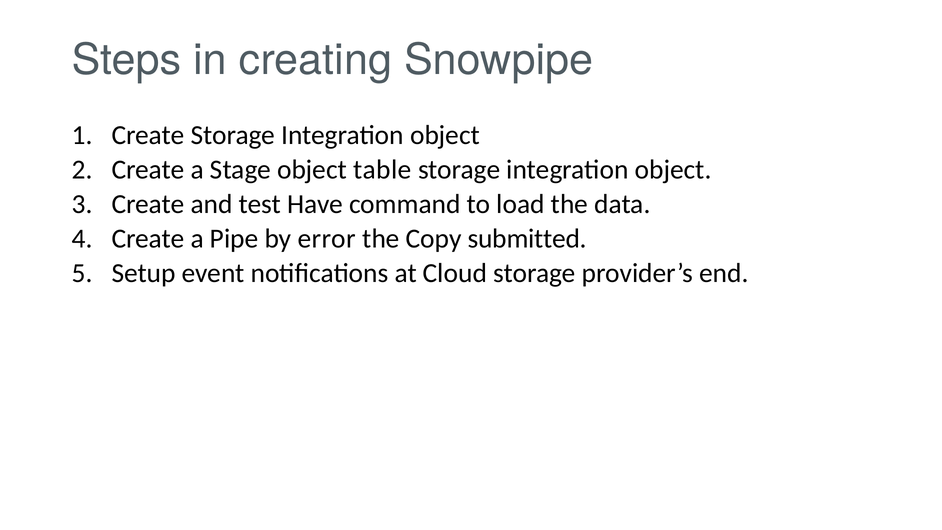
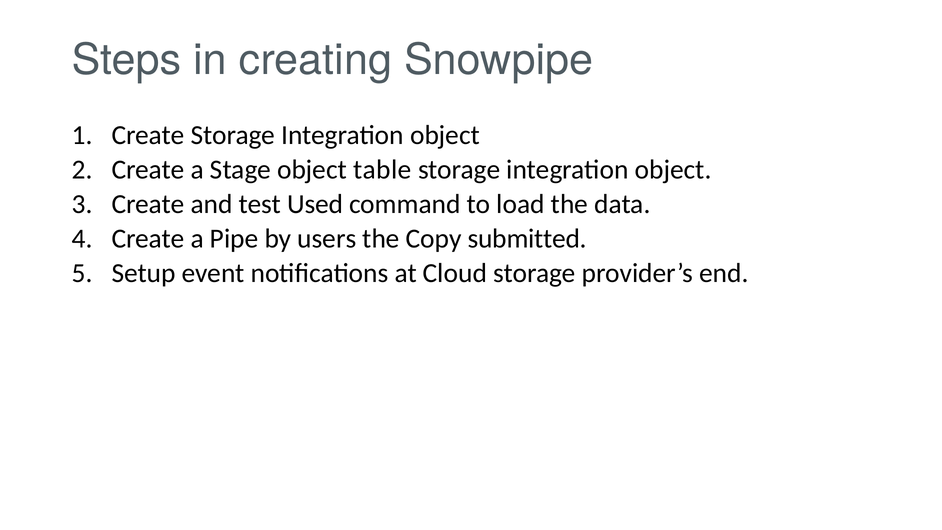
Have: Have -> Used
error: error -> users
